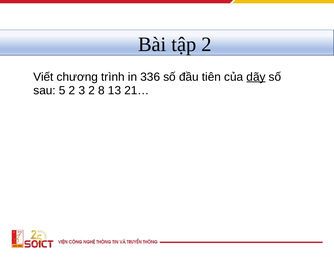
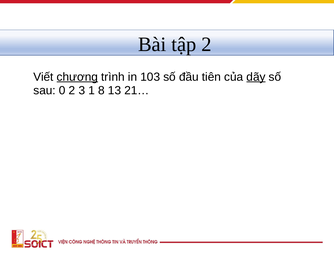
chương underline: none -> present
336: 336 -> 103
5: 5 -> 0
3 2: 2 -> 1
